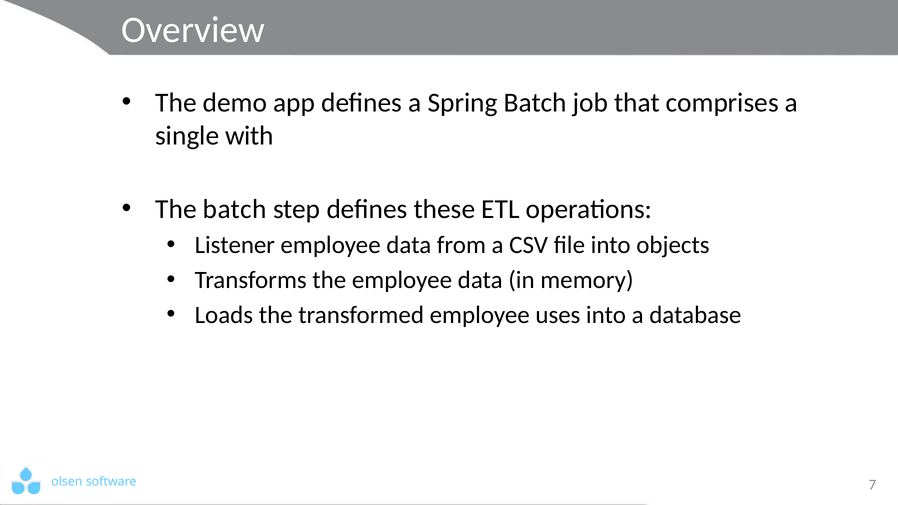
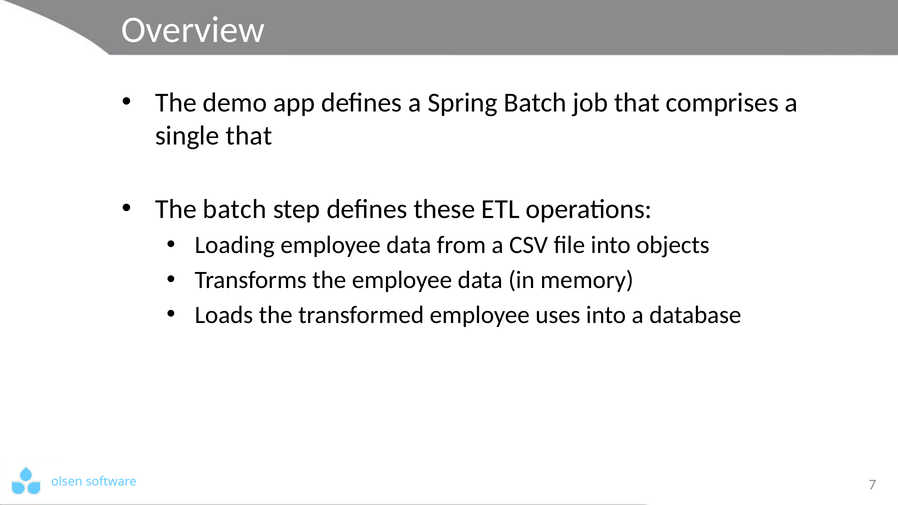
single with: with -> that
Listener: Listener -> Loading
